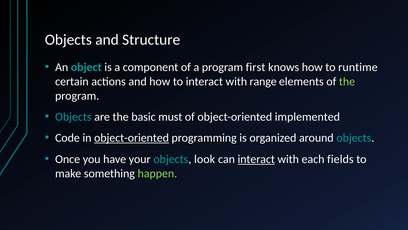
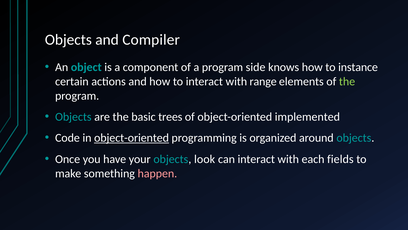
Structure: Structure -> Compiler
first: first -> side
runtime: runtime -> instance
must: must -> trees
interact at (256, 159) underline: present -> none
happen colour: light green -> pink
